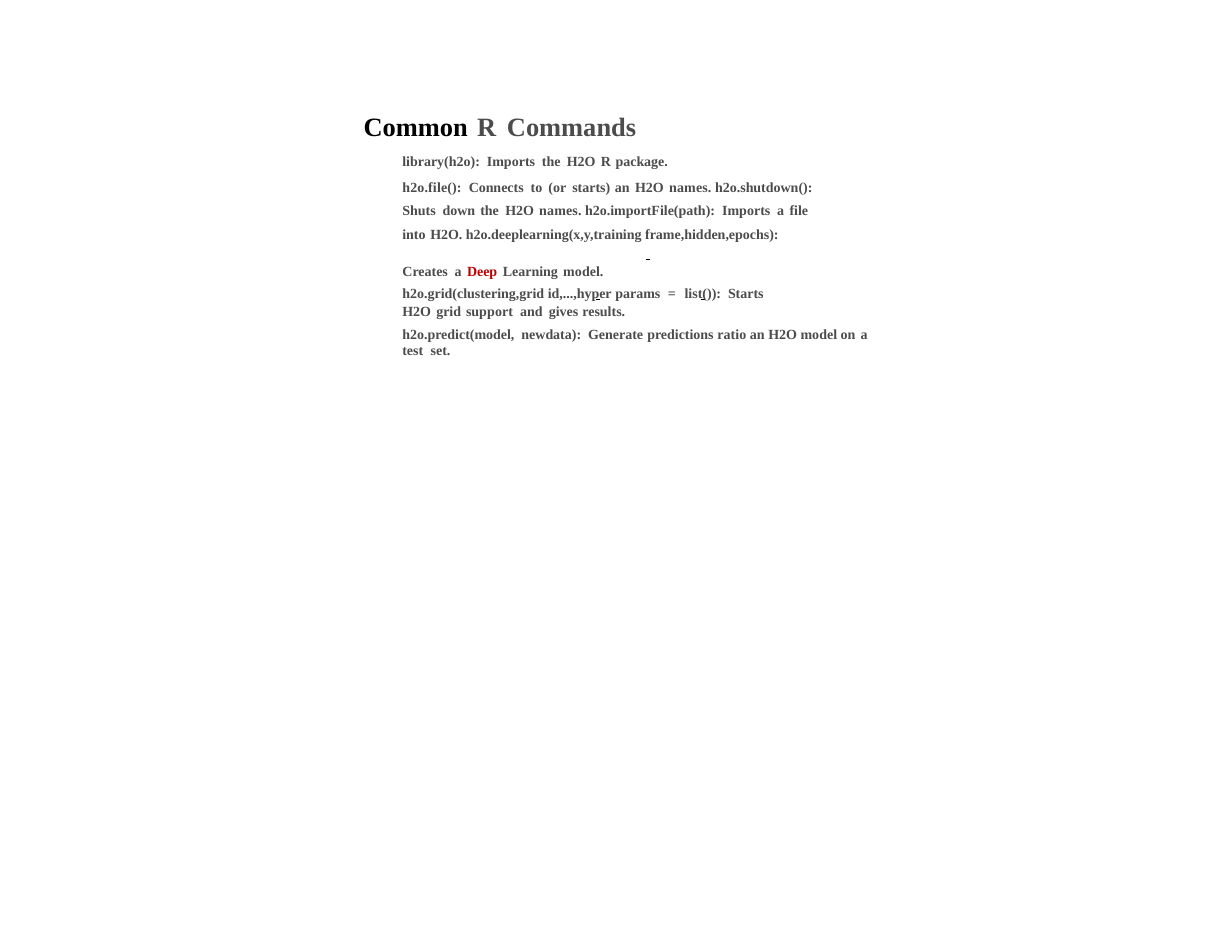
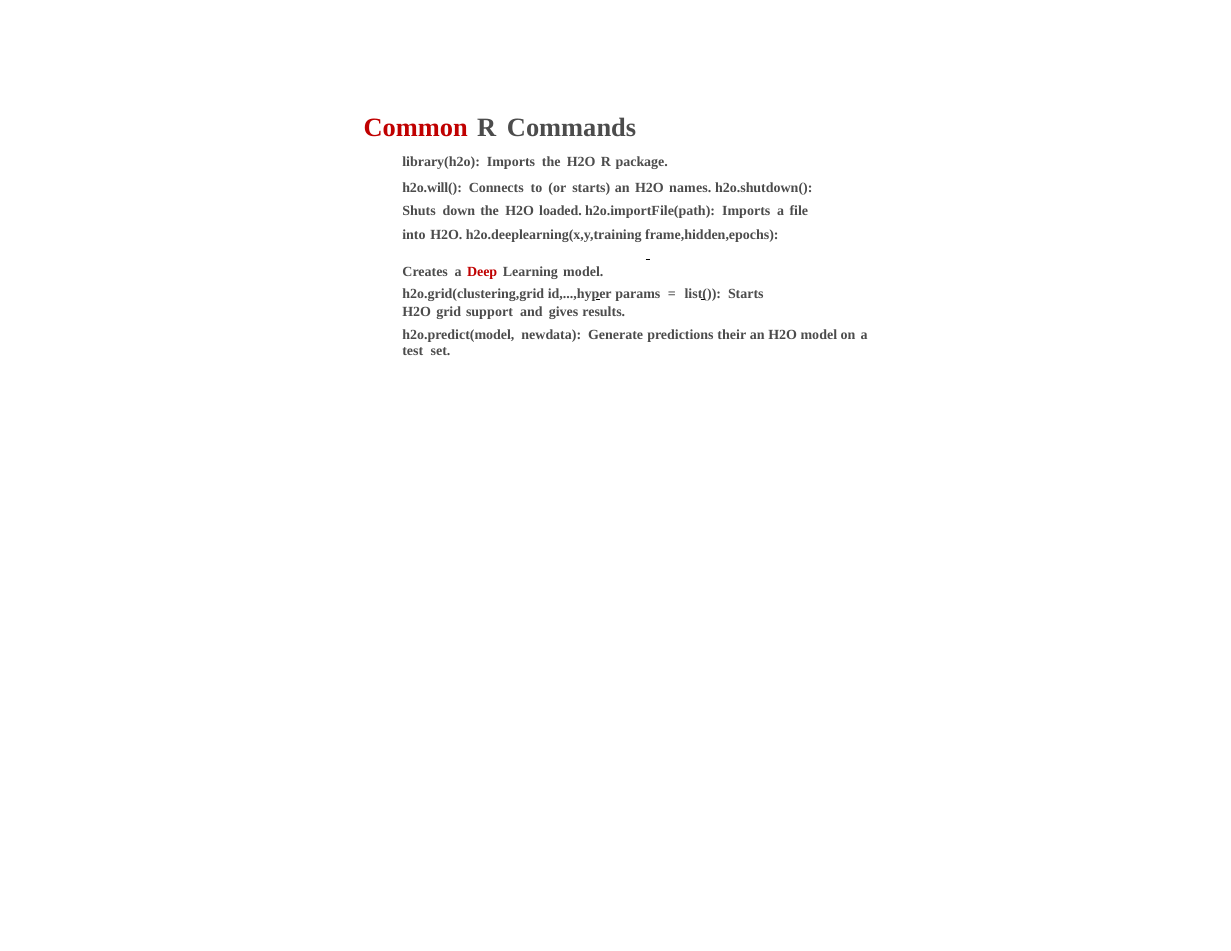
Common colour: black -> red
h2o.file(: h2o.file( -> h2o.will(
the H2O names: names -> loaded
ratio: ratio -> their
